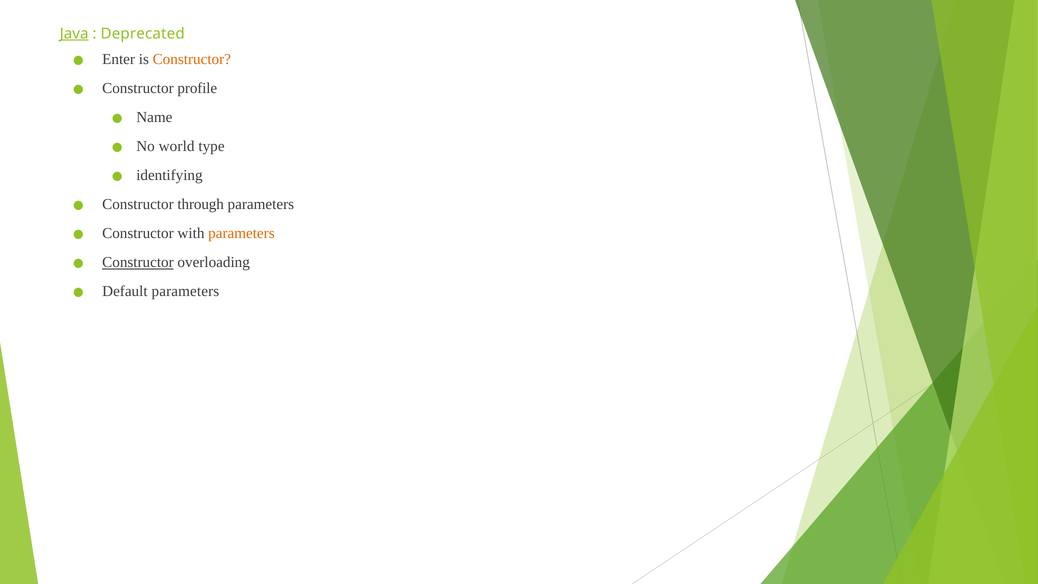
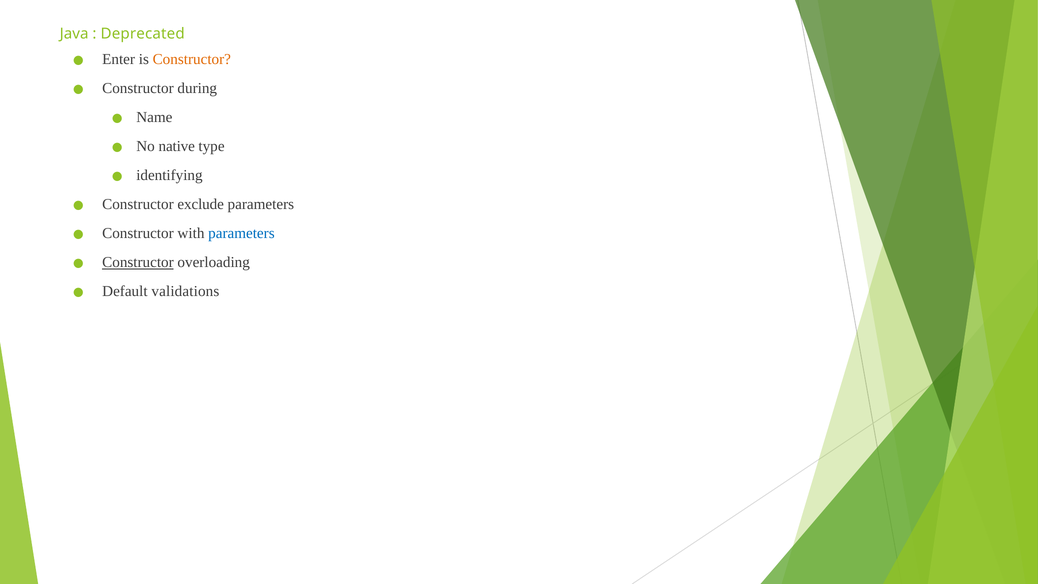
Java underline: present -> none
profile: profile -> during
world: world -> native
through: through -> exclude
parameters at (241, 233) colour: orange -> blue
Default parameters: parameters -> validations
